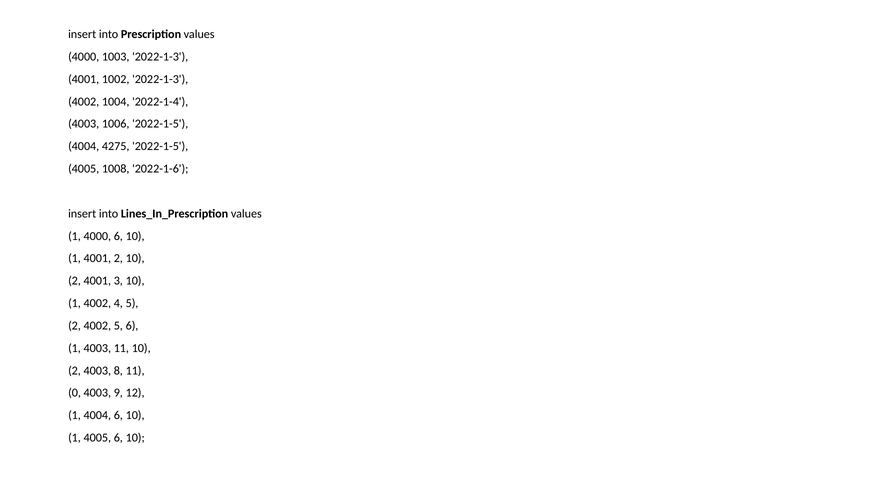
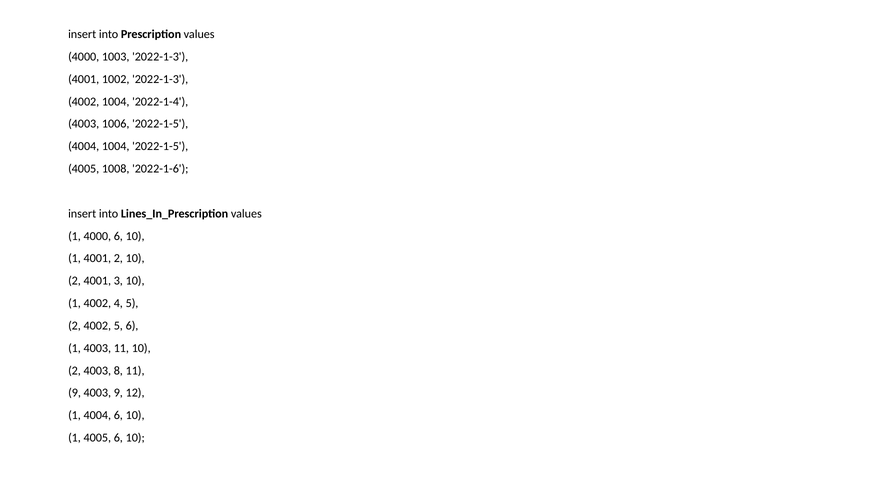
4004 4275: 4275 -> 1004
0 at (75, 393): 0 -> 9
